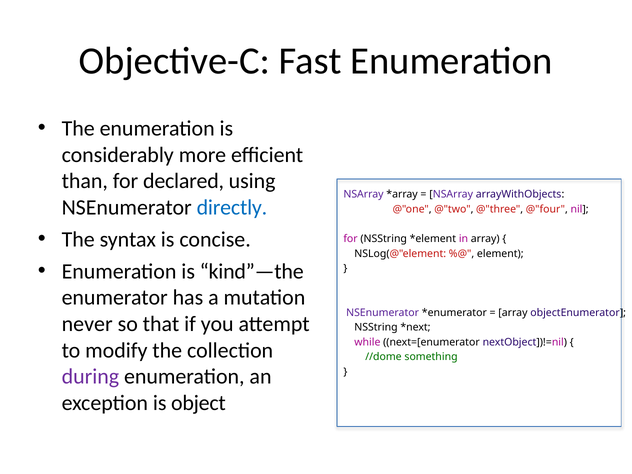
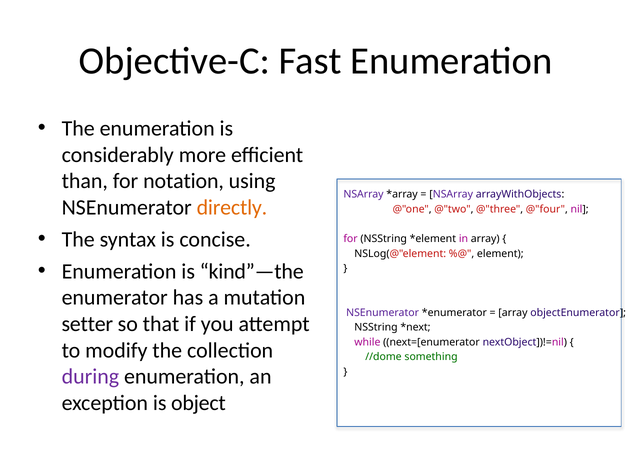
declared: declared -> notation
directly colour: blue -> orange
never: never -> setter
